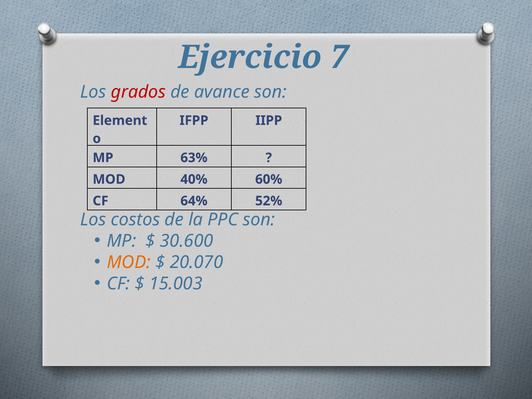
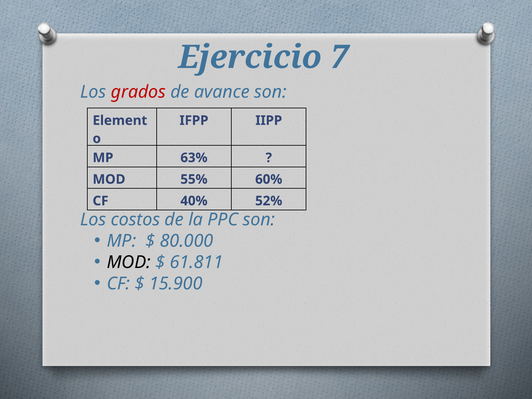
40%: 40% -> 55%
64%: 64% -> 40%
30.600: 30.600 -> 80.000
MOD at (129, 262) colour: orange -> black
20.070: 20.070 -> 61.811
15.003: 15.003 -> 15.900
